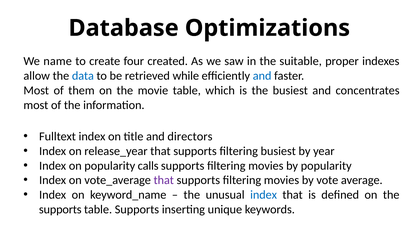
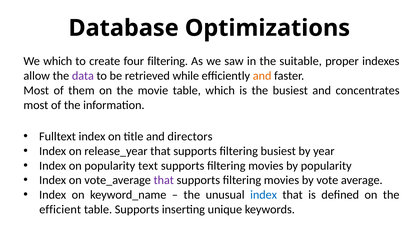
We name: name -> which
four created: created -> filtering
data colour: blue -> purple
and at (262, 76) colour: blue -> orange
calls: calls -> text
supports at (60, 210): supports -> efficient
